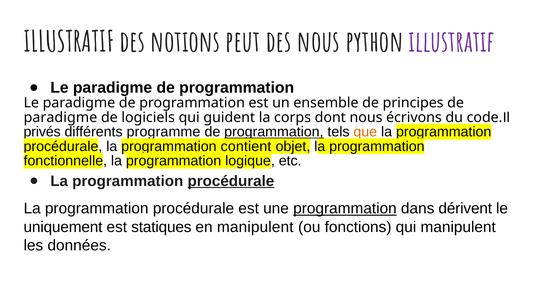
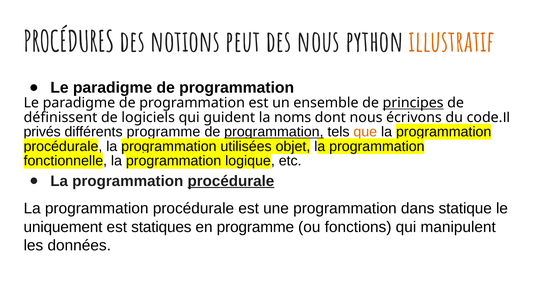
ILLUSTRATIF at (69, 42): ILLUSTRATIF -> PROCÉDURES
illustratif at (451, 42) colour: purple -> orange
principes underline: none -> present
paradigme at (60, 117): paradigme -> définissent
corps: corps -> noms
contient: contient -> utilisées
programmation at (345, 208) underline: present -> none
dérivent: dérivent -> statique
en manipulent: manipulent -> programme
